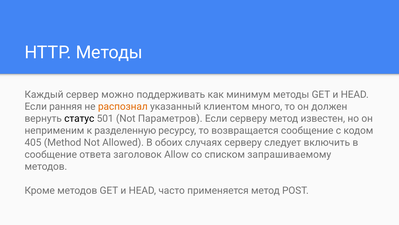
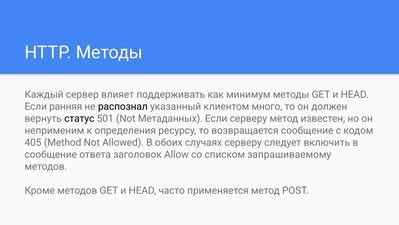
можно: можно -> влияет
распознал colour: orange -> black
Параметров: Параметров -> Метаданных
разделенную: разделенную -> определения
